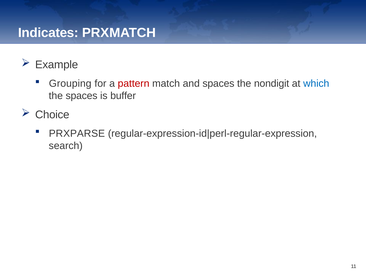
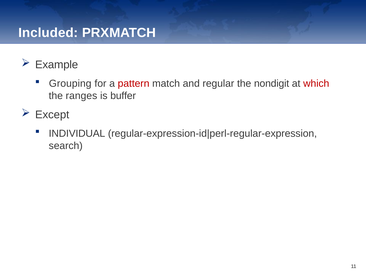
Indicates: Indicates -> Included
and spaces: spaces -> regular
which colour: blue -> red
the spaces: spaces -> ranges
Choice: Choice -> Except
PRXPARSE: PRXPARSE -> INDIVIDUAL
